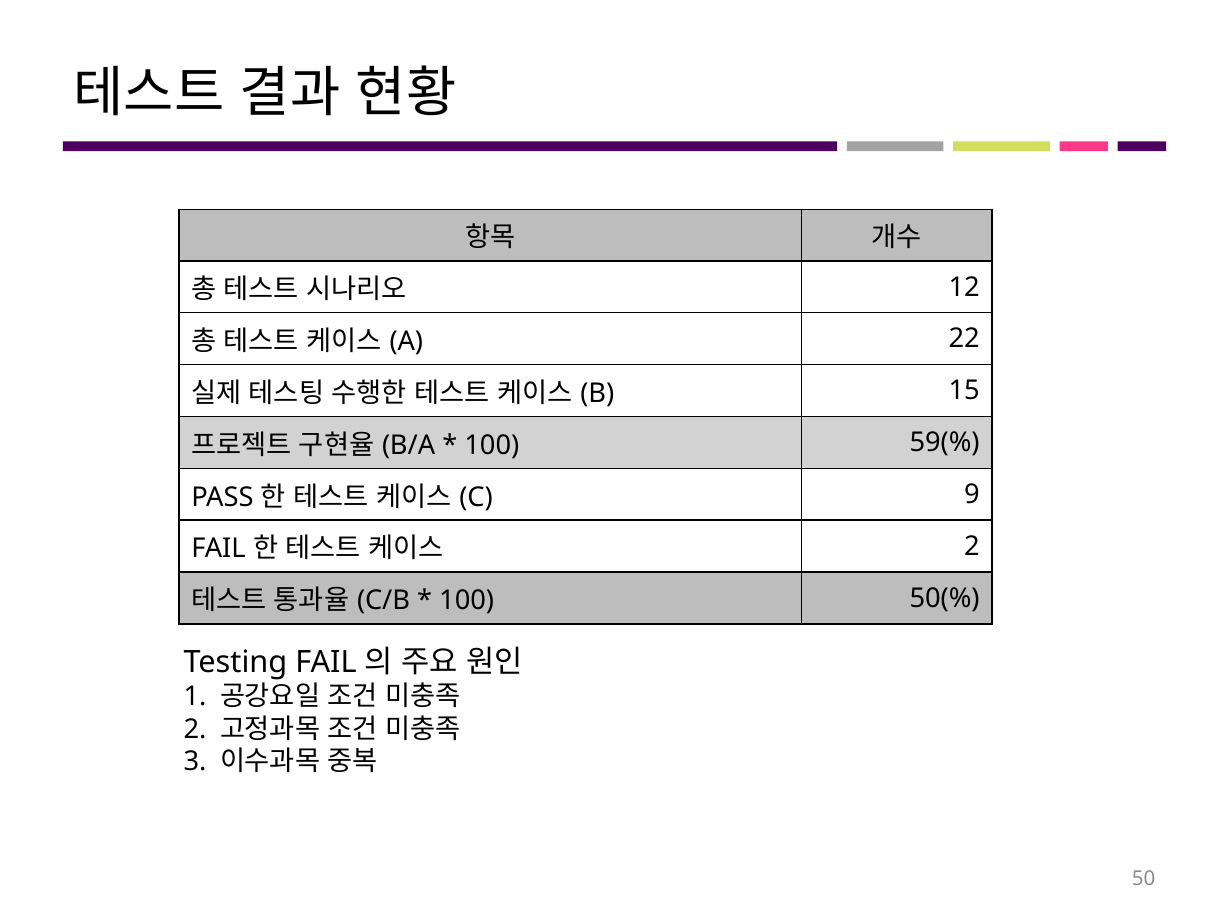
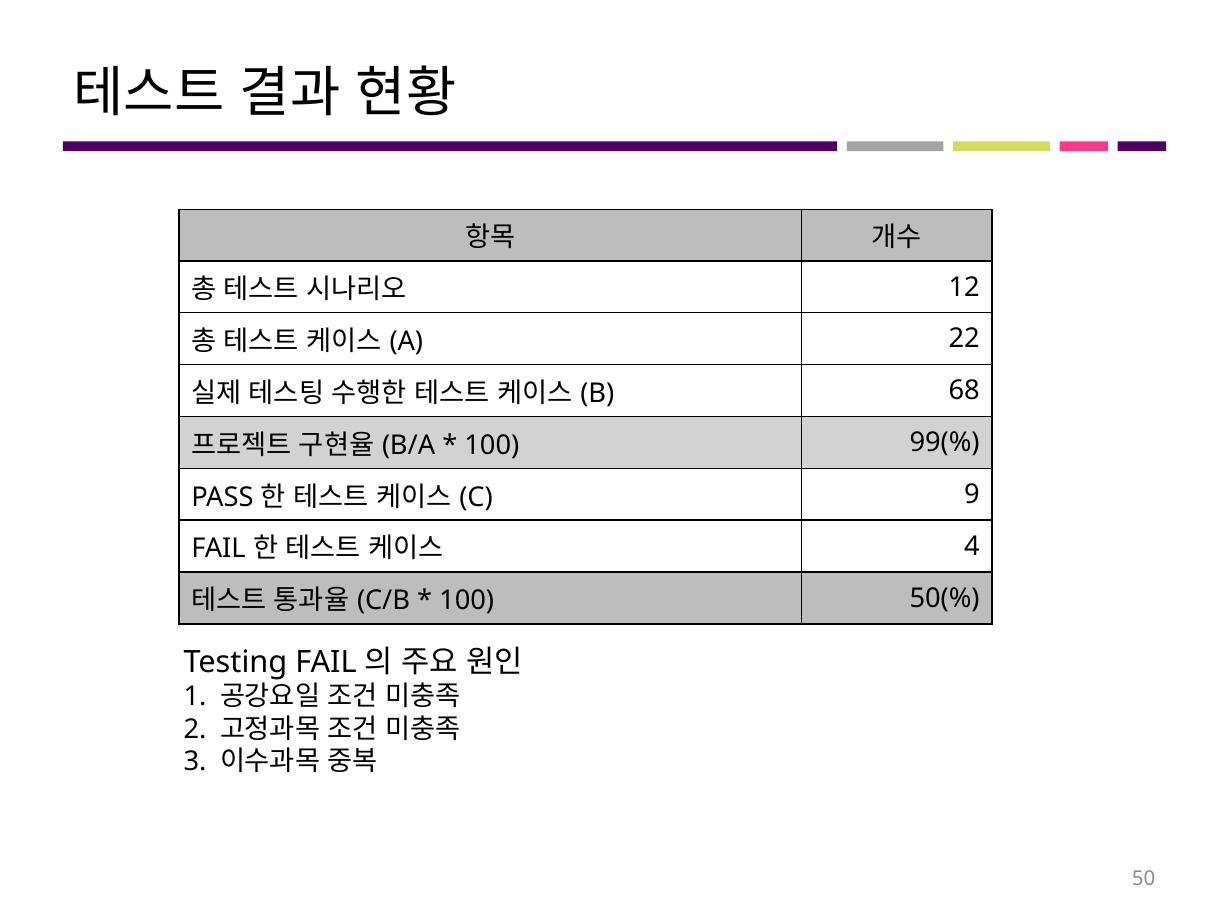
15: 15 -> 68
59(%: 59(% -> 99(%
2 at (972, 546): 2 -> 4
